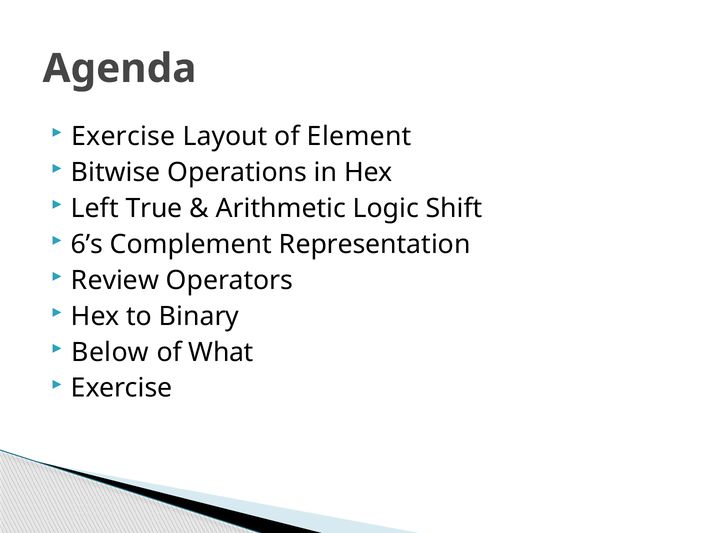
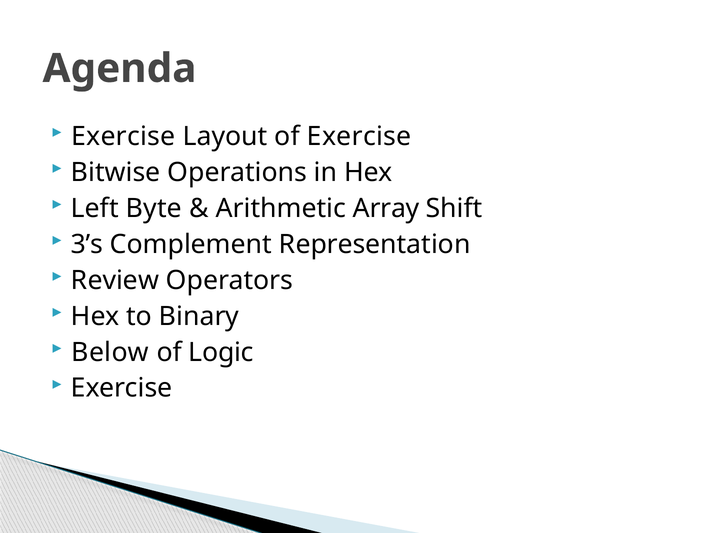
of Element: Element -> Exercise
True: True -> Byte
Logic: Logic -> Array
6’s: 6’s -> 3’s
What: What -> Logic
